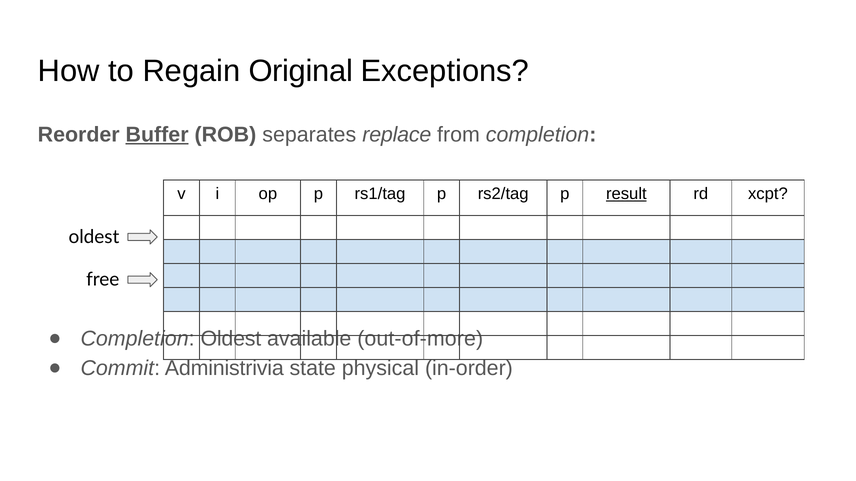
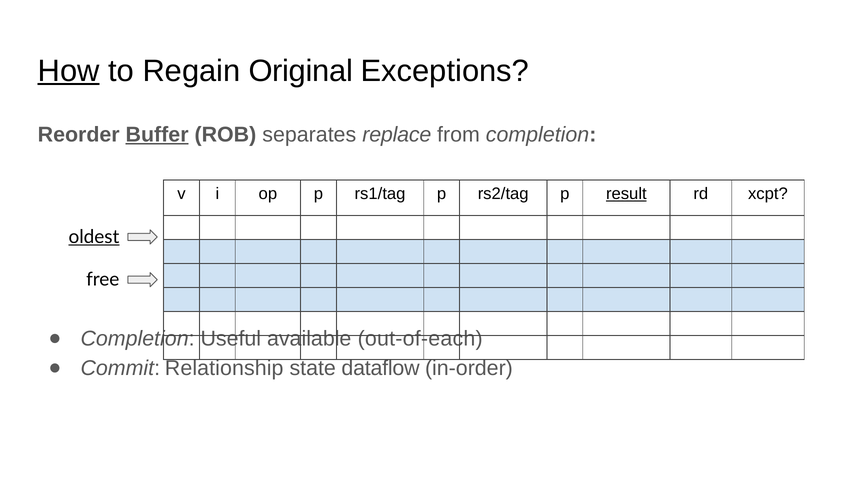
How underline: none -> present
oldest at (94, 237) underline: none -> present
Completion Oldest: Oldest -> Useful
out-of-more: out-of-more -> out-of-each
Administrivia: Administrivia -> Relationship
physical: physical -> dataflow
